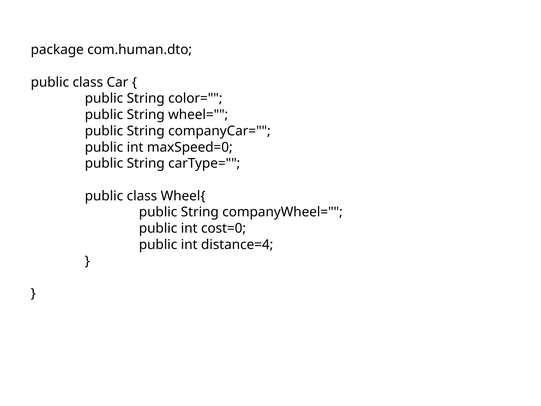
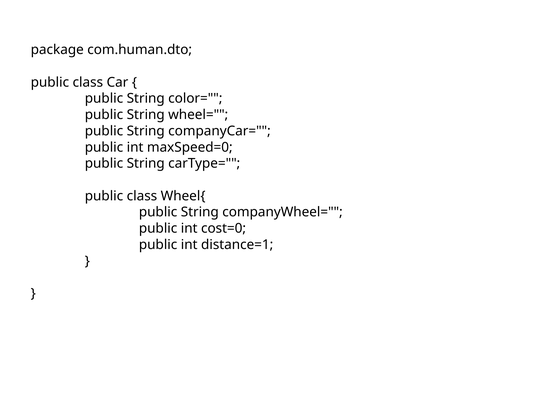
distance=4: distance=4 -> distance=1
